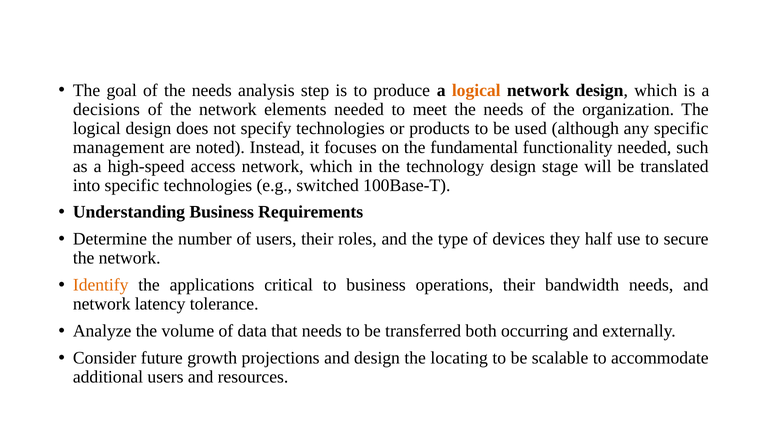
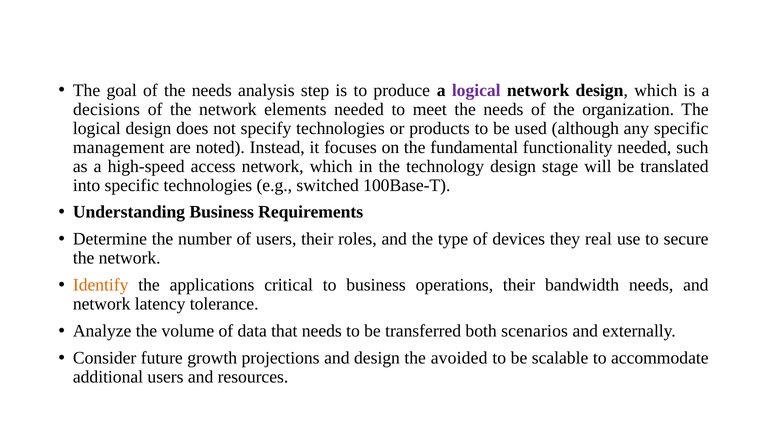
logical at (476, 90) colour: orange -> purple
half: half -> real
occurring: occurring -> scenarios
locating: locating -> avoided
